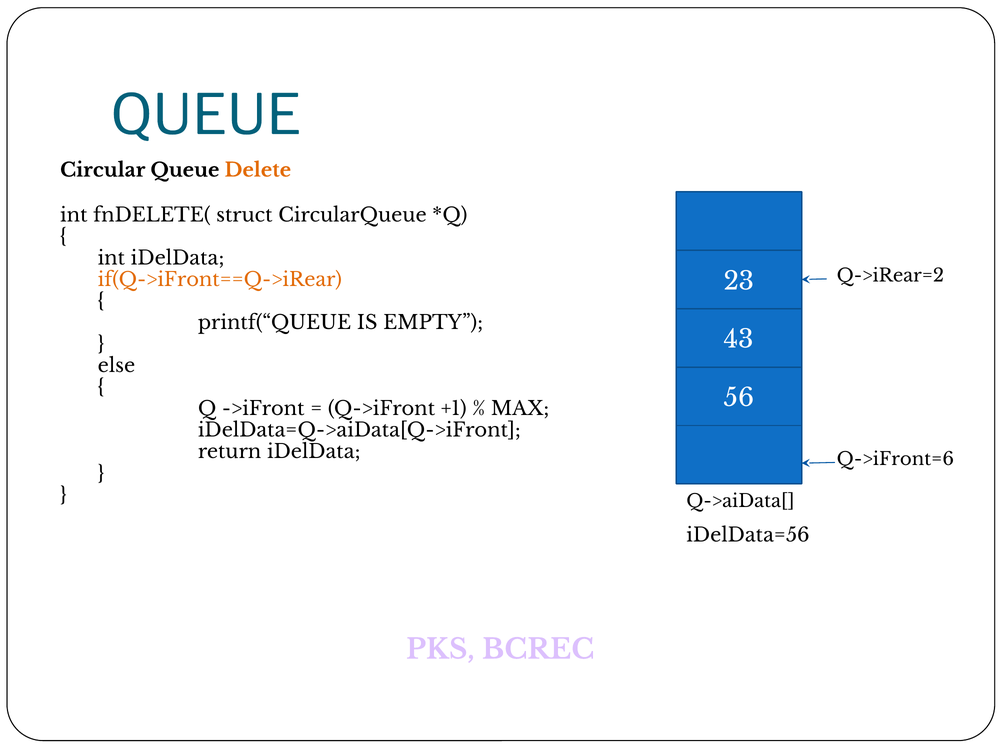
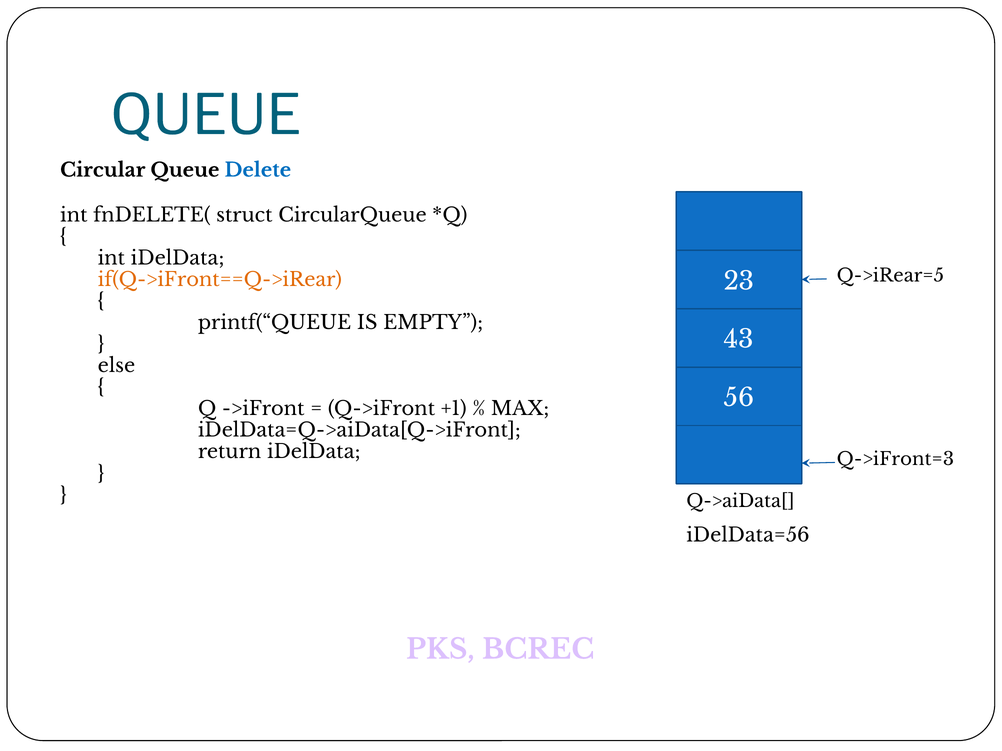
Delete colour: orange -> blue
Q->iRear=2: Q->iRear=2 -> Q->iRear=5
Q->iFront=6: Q->iFront=6 -> Q->iFront=3
